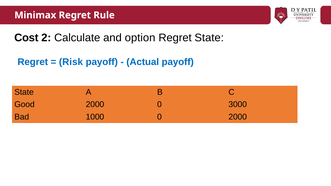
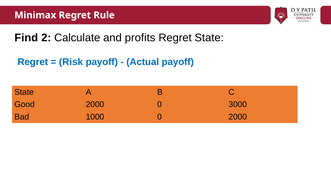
Cost: Cost -> Find
option: option -> profits
